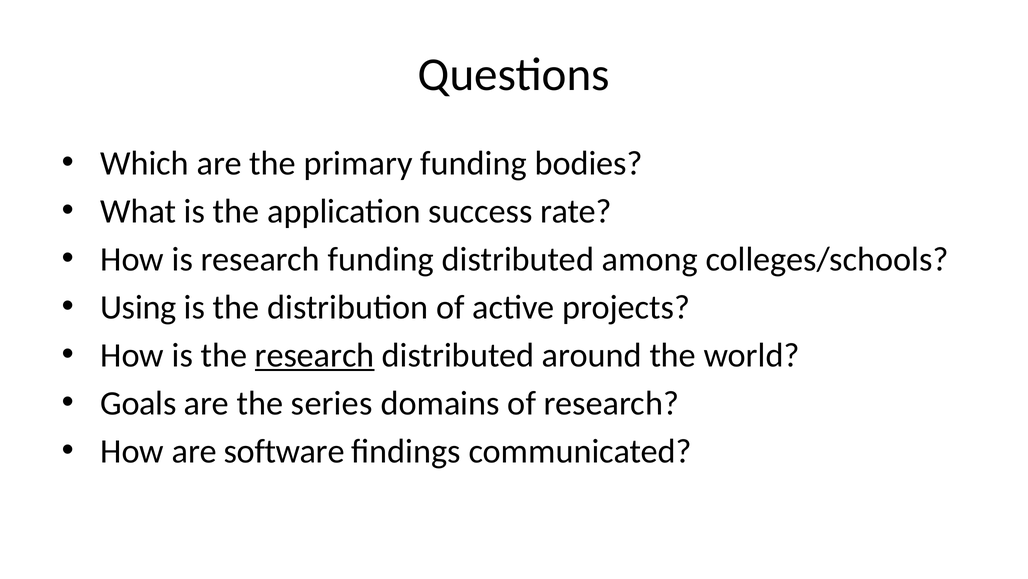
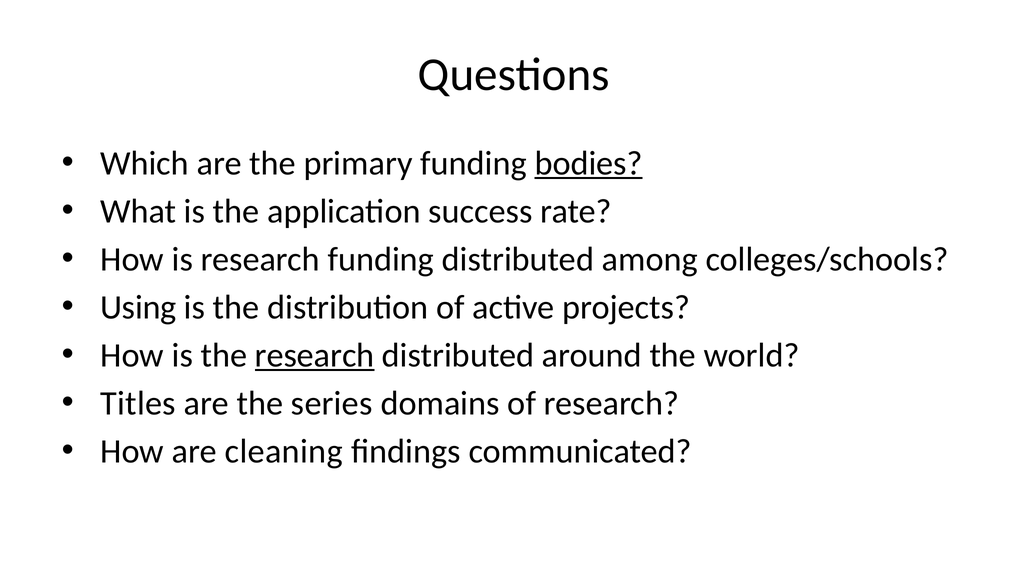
bodies underline: none -> present
Goals: Goals -> Titles
software: software -> cleaning
